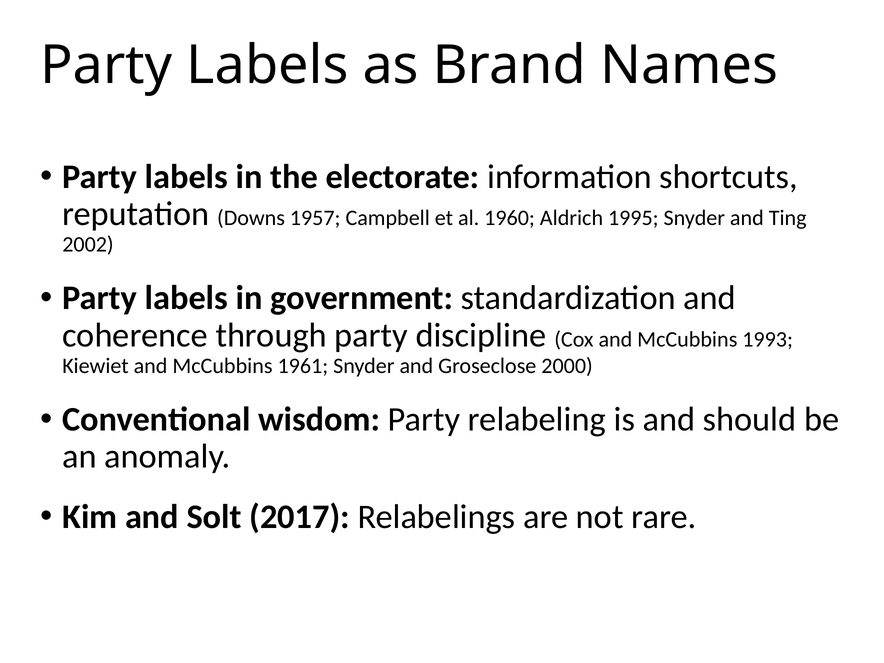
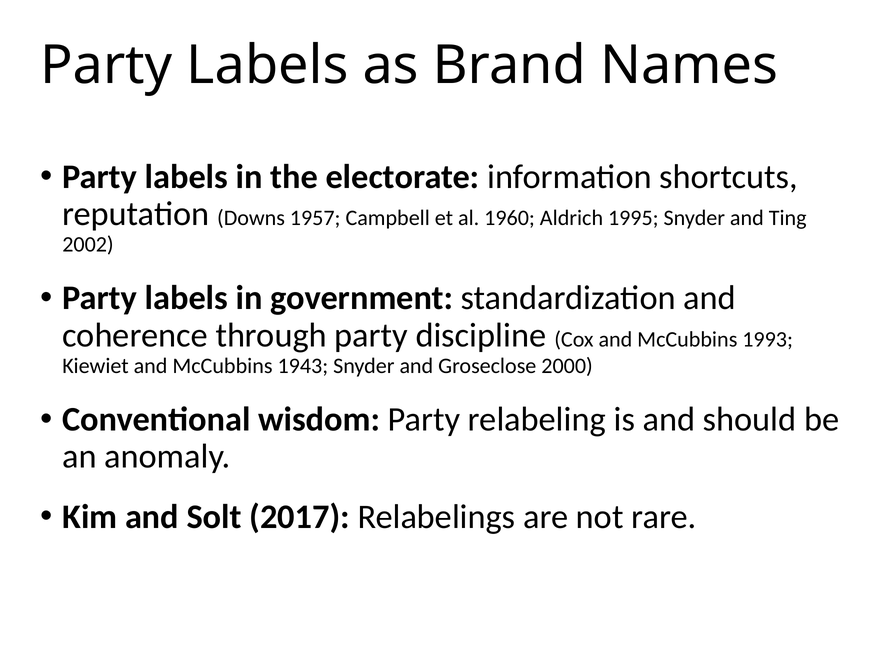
1961: 1961 -> 1943
